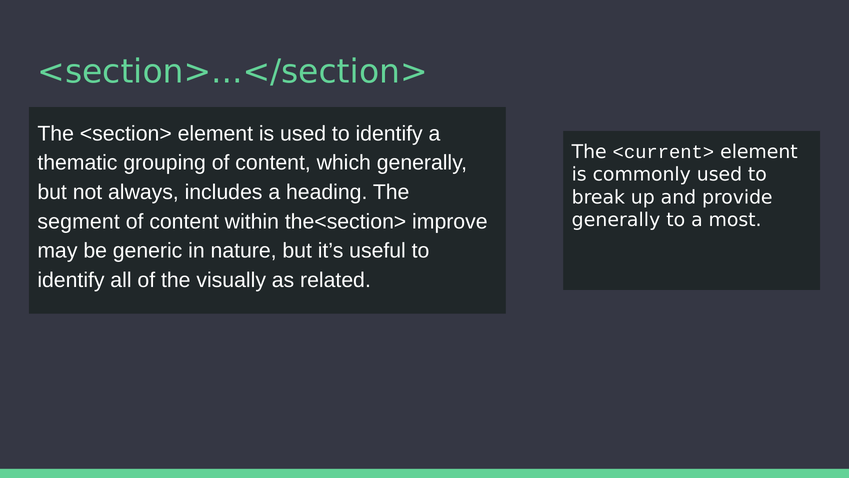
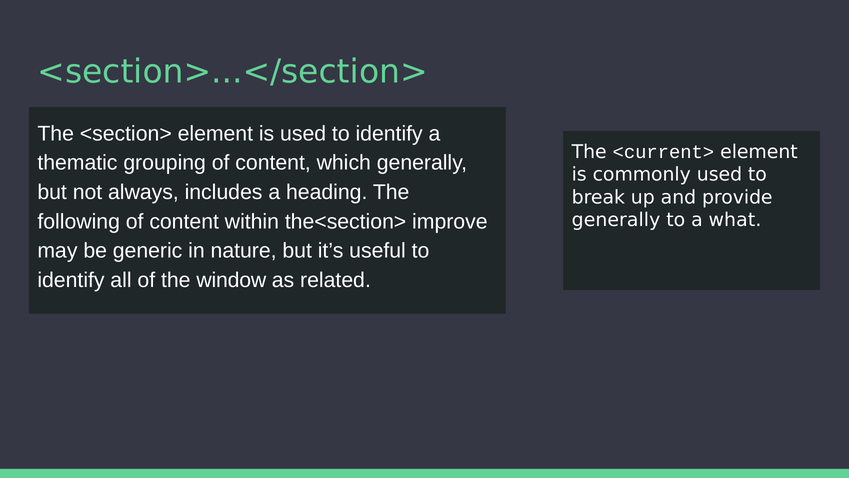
segment: segment -> following
most: most -> what
visually: visually -> window
